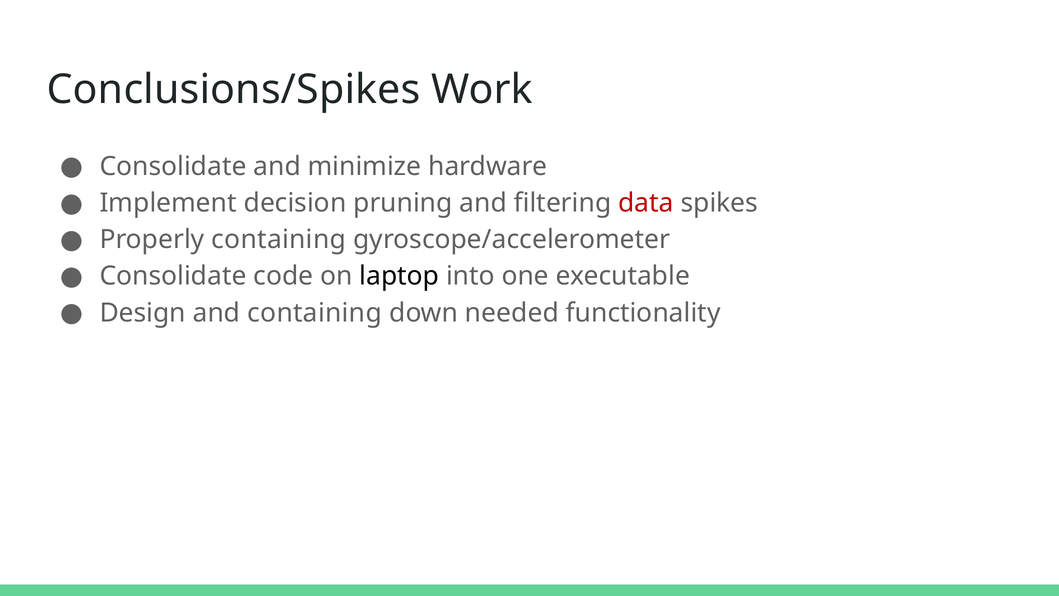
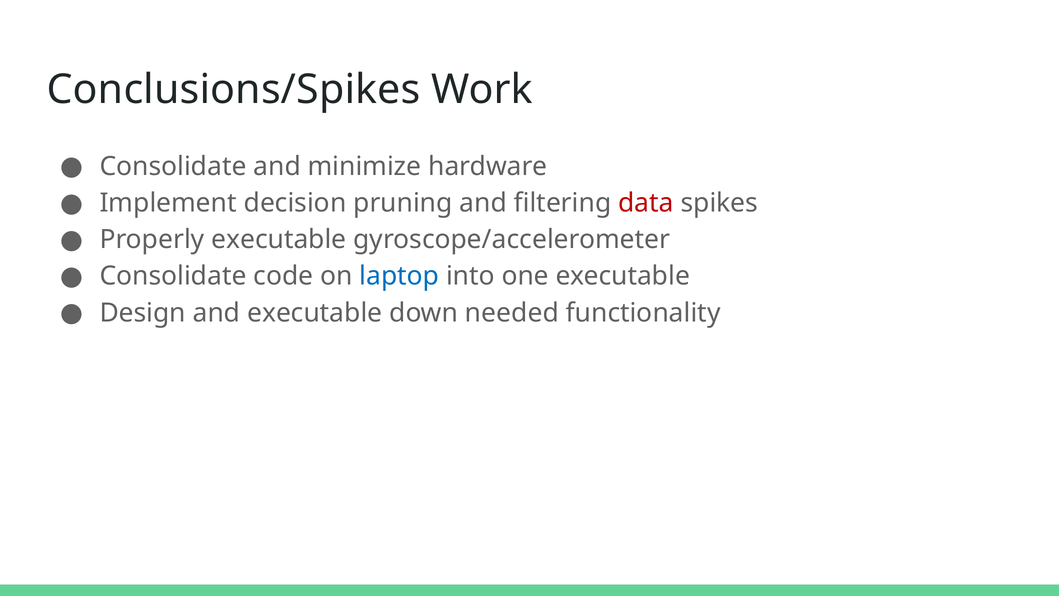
Properly containing: containing -> executable
laptop colour: black -> blue
and containing: containing -> executable
